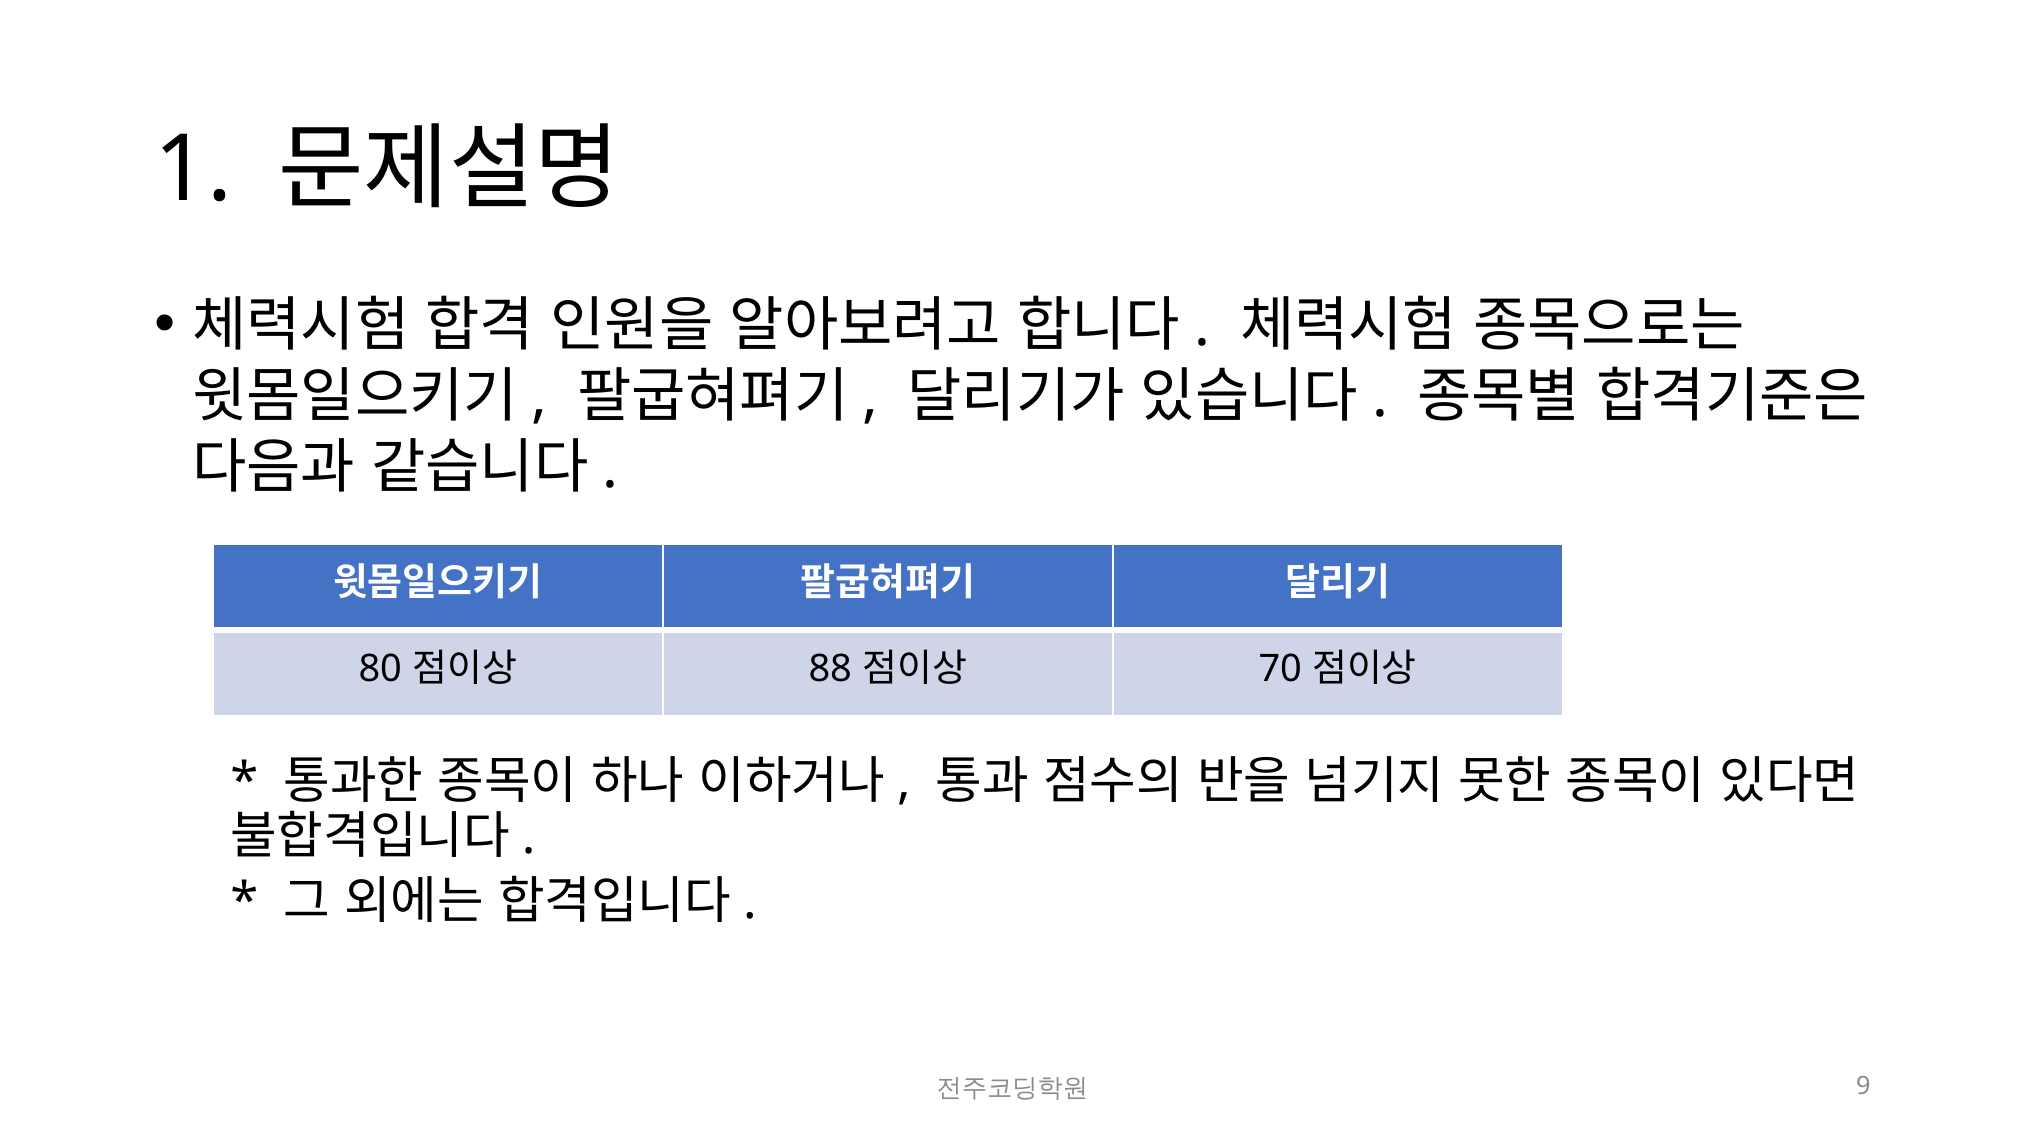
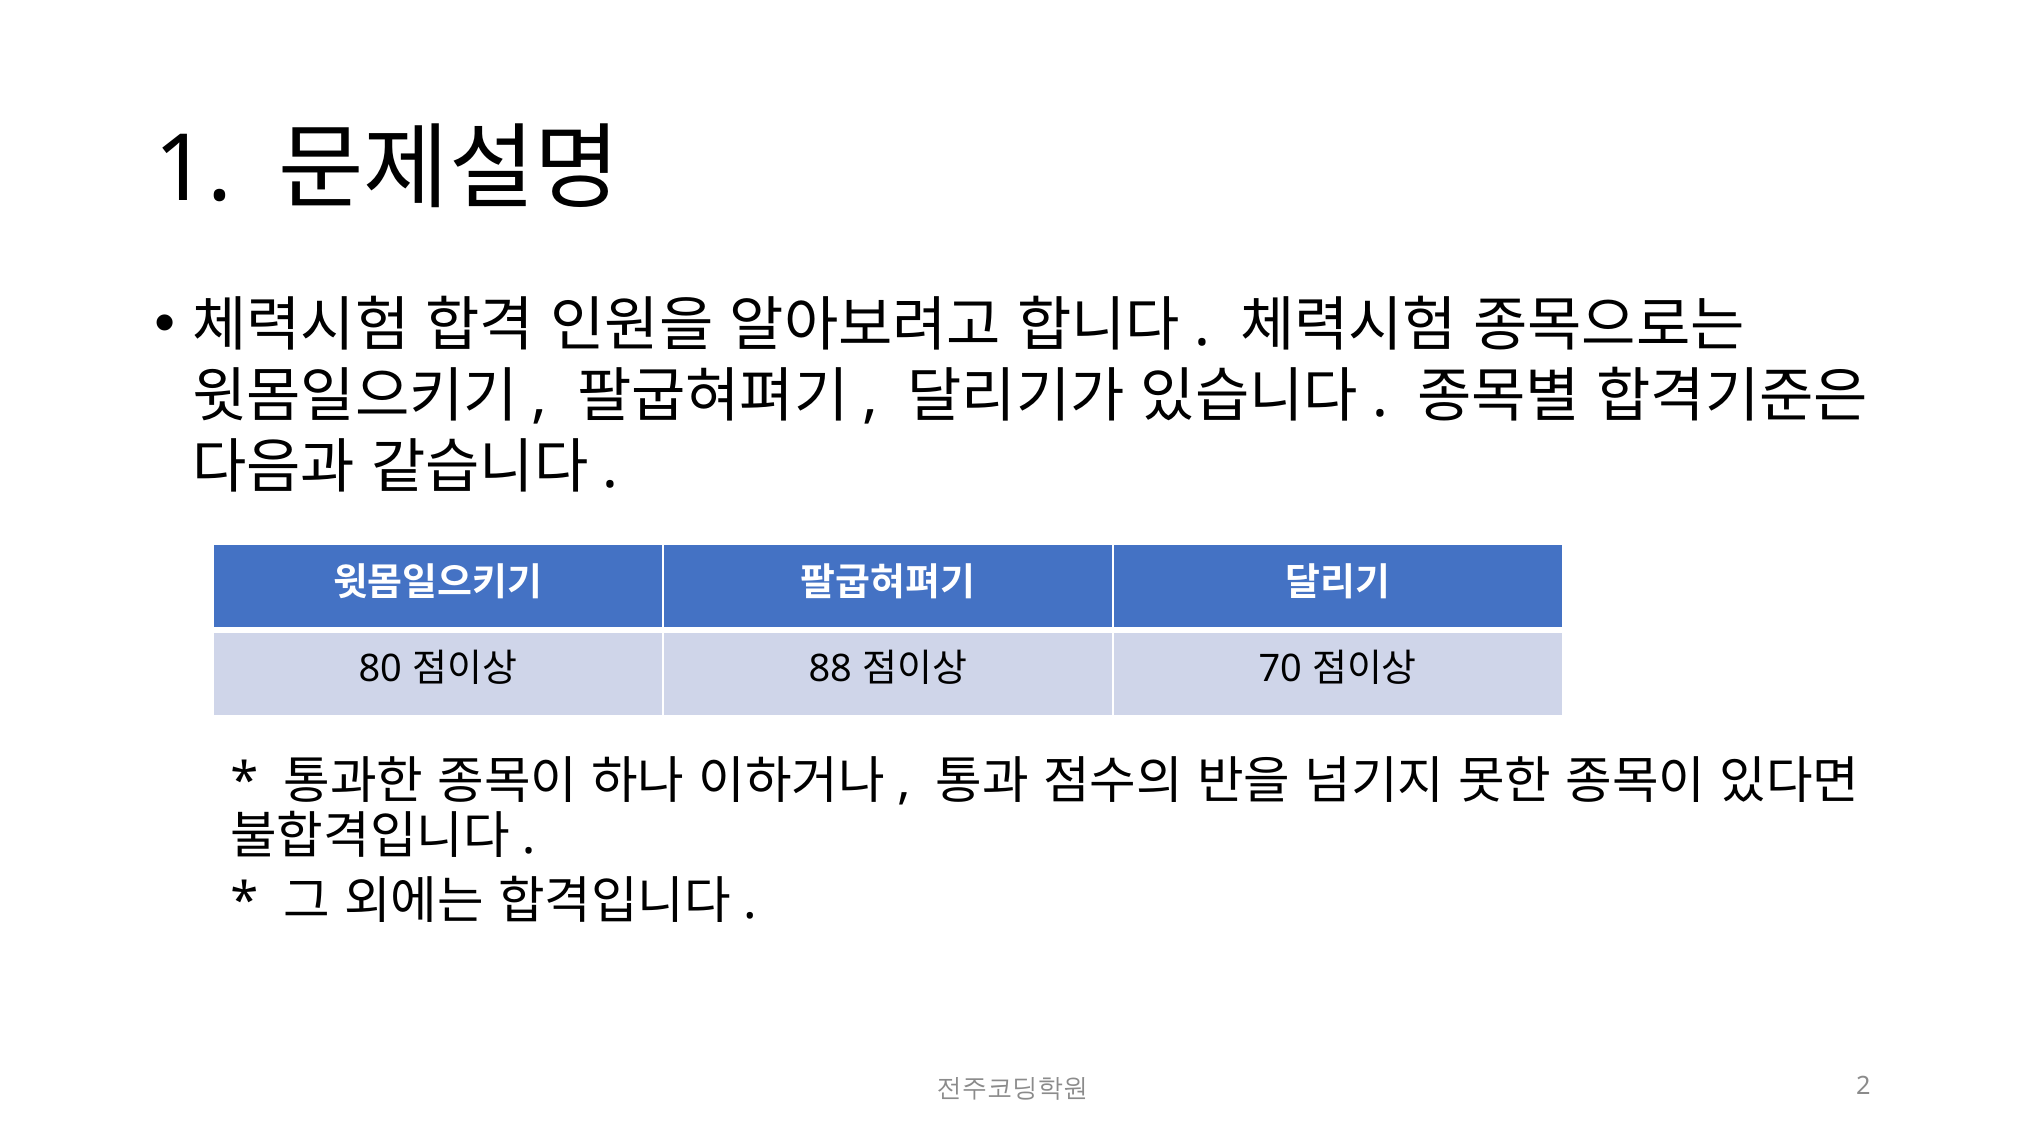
9: 9 -> 2
